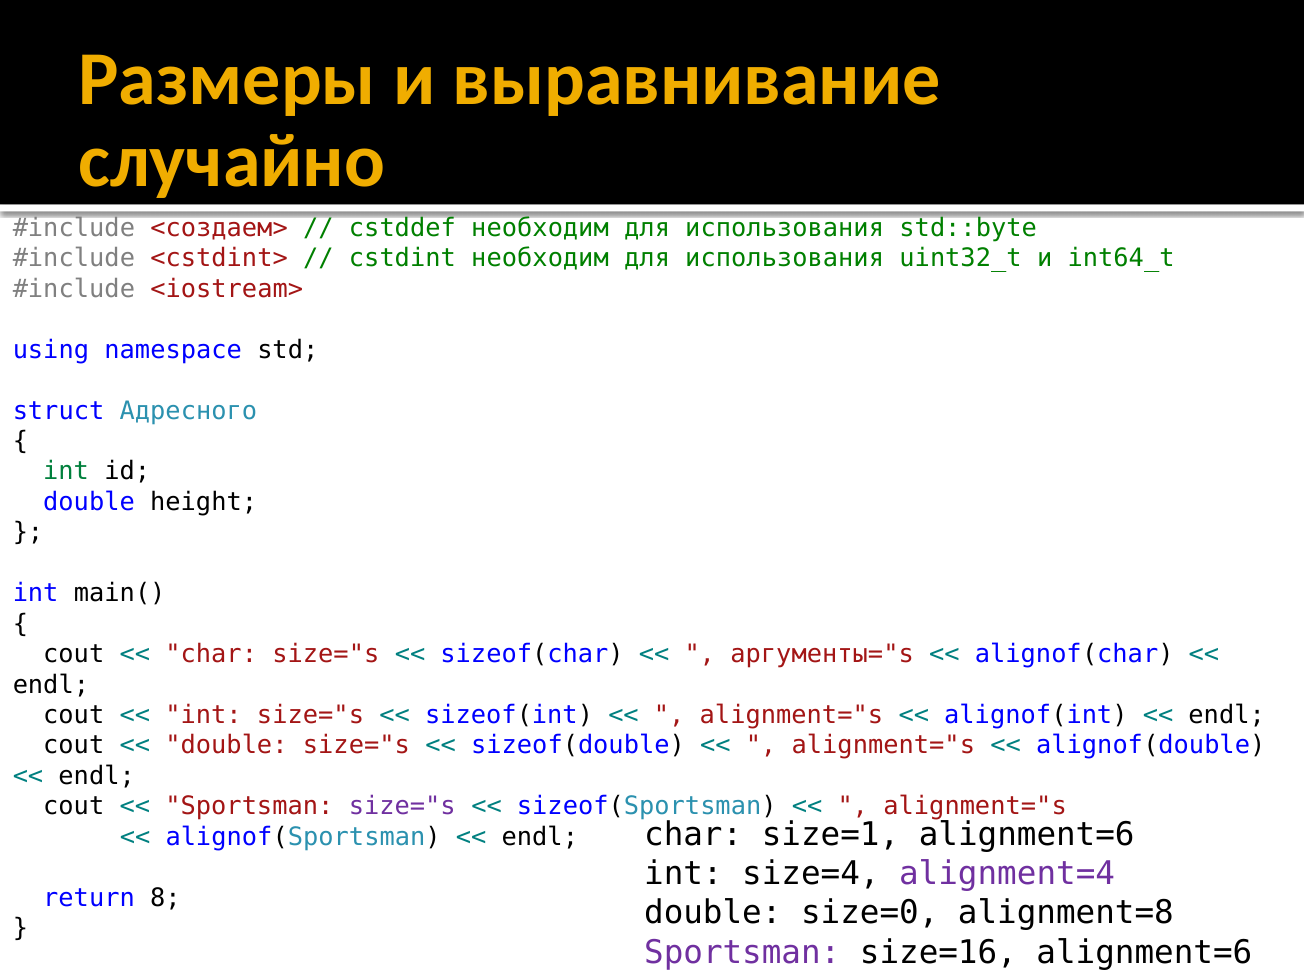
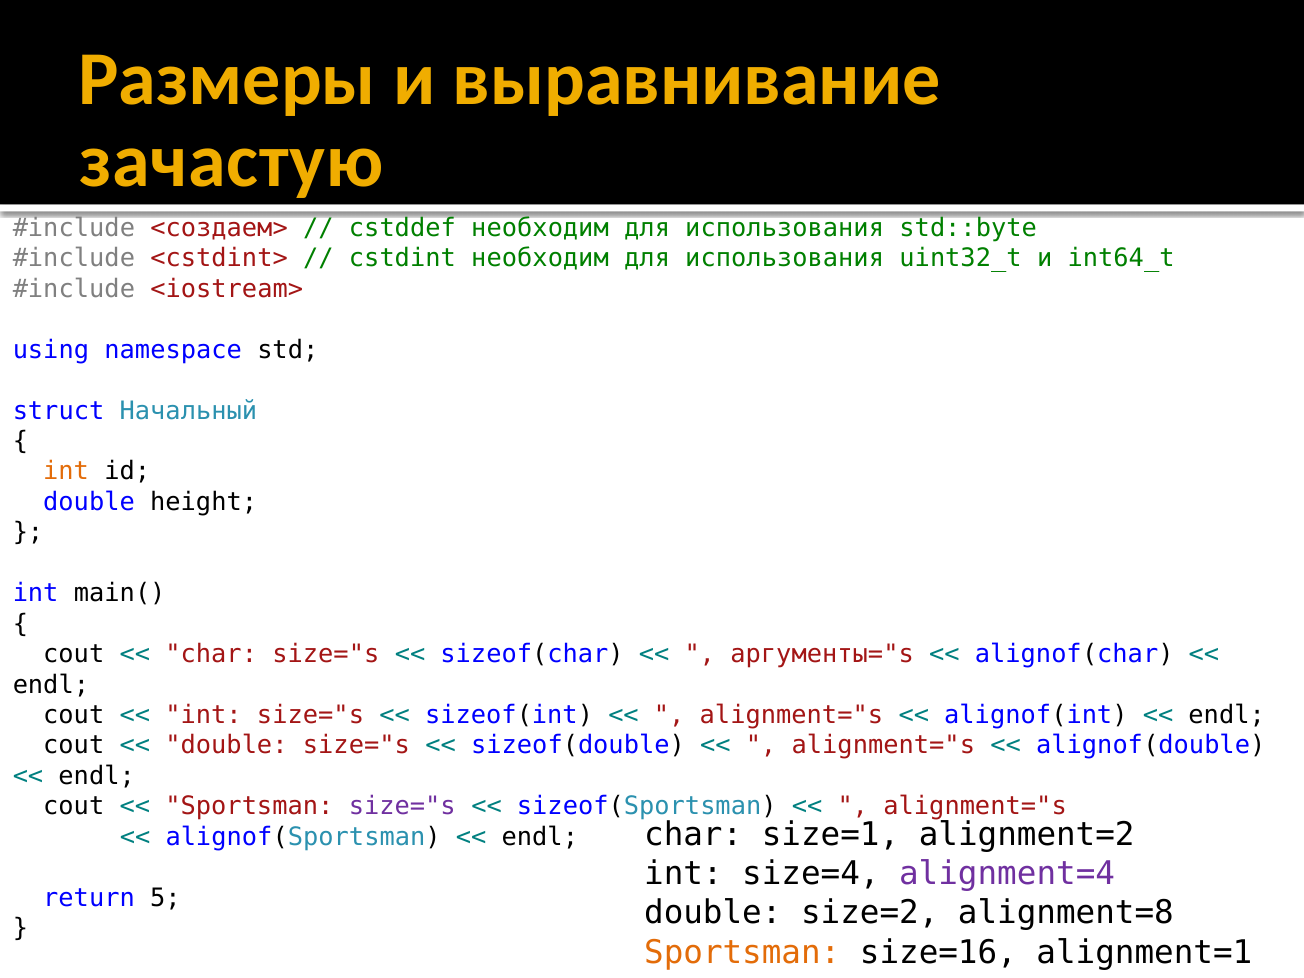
случайно: случайно -> зачастую
Адресного: Адресного -> Начальный
int at (66, 472) colour: green -> orange
size=1 alignment=6: alignment=6 -> alignment=2
8: 8 -> 5
size=0: size=0 -> size=2
Sportsman at (742, 952) colour: purple -> orange
size=16 alignment=6: alignment=6 -> alignment=1
